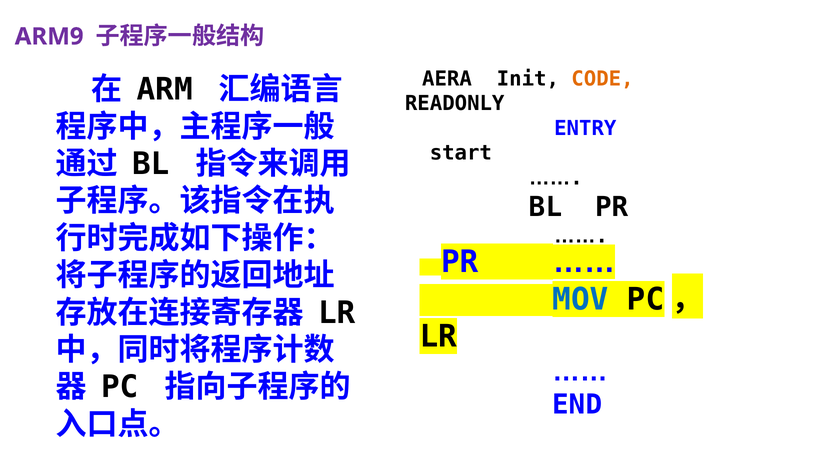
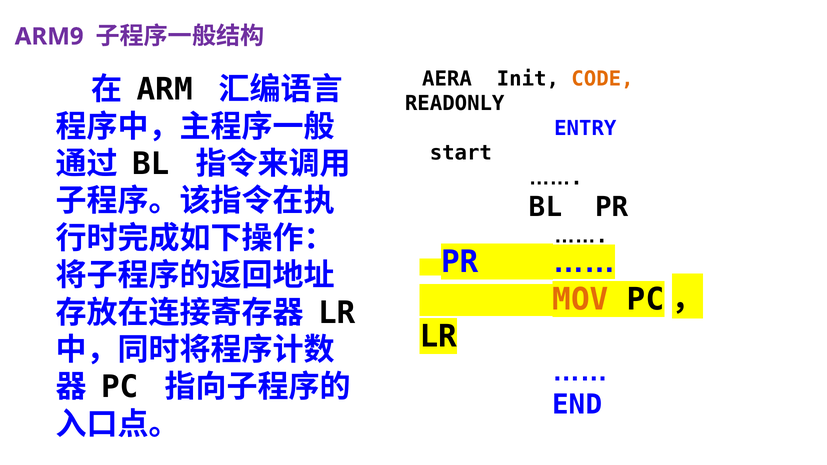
MOV colour: blue -> orange
